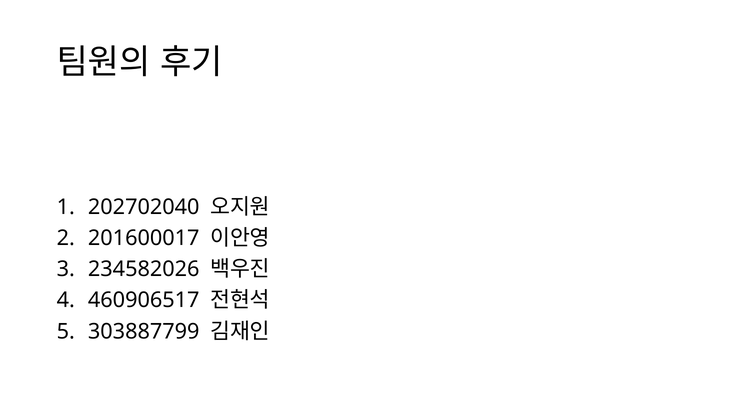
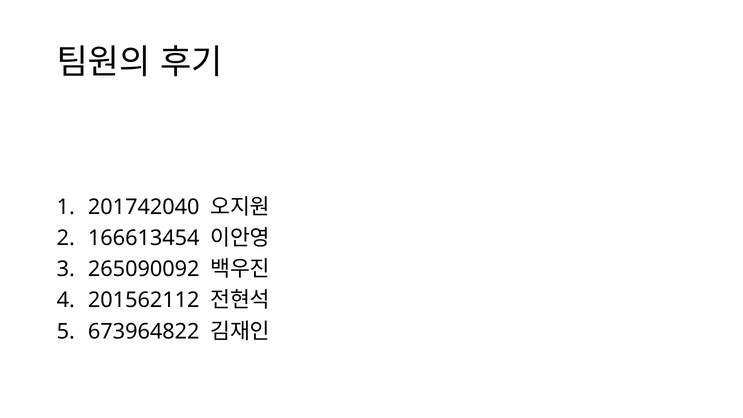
202702040: 202702040 -> 201742040
201600017: 201600017 -> 166613454
234582026: 234582026 -> 265090092
460906517: 460906517 -> 201562112
303887799: 303887799 -> 673964822
